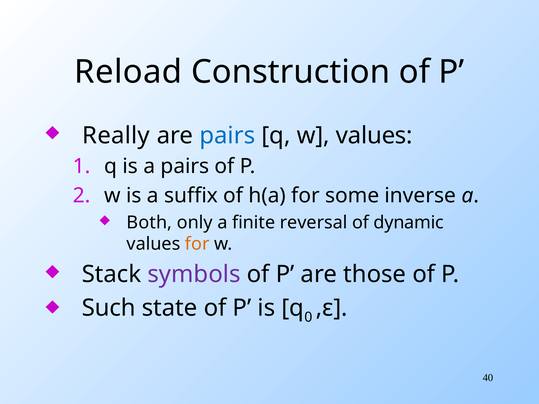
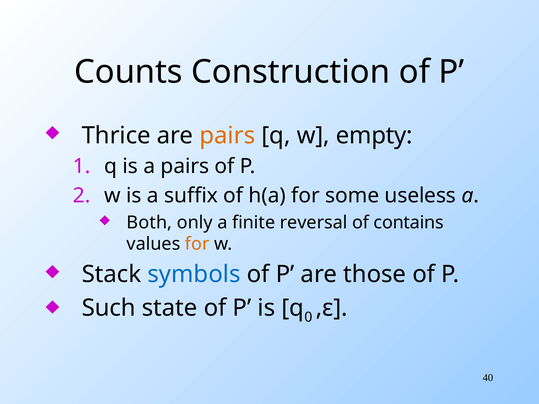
Reload: Reload -> Counts
Really: Really -> Thrice
pairs at (227, 136) colour: blue -> orange
w values: values -> empty
inverse: inverse -> useless
dynamic: dynamic -> contains
symbols colour: purple -> blue
